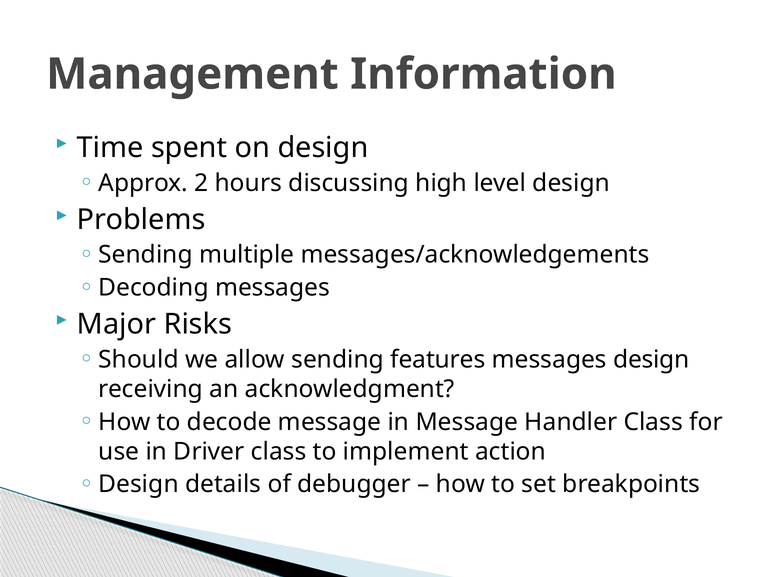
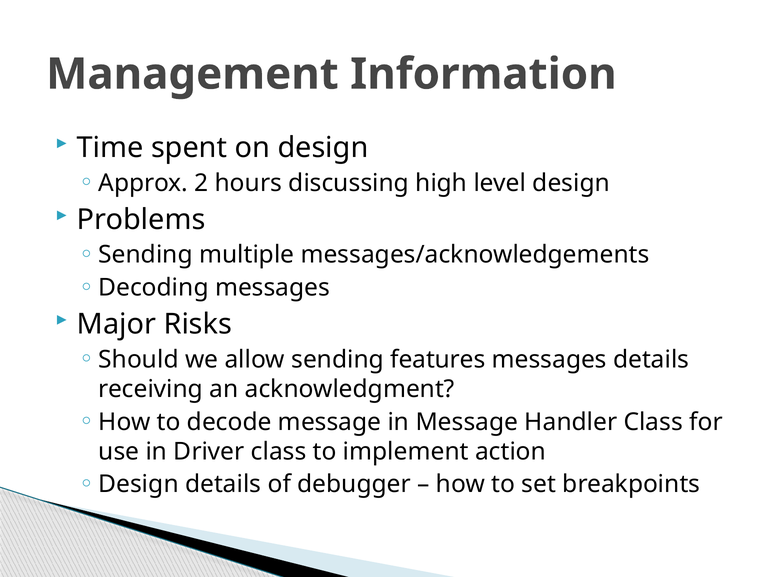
messages design: design -> details
